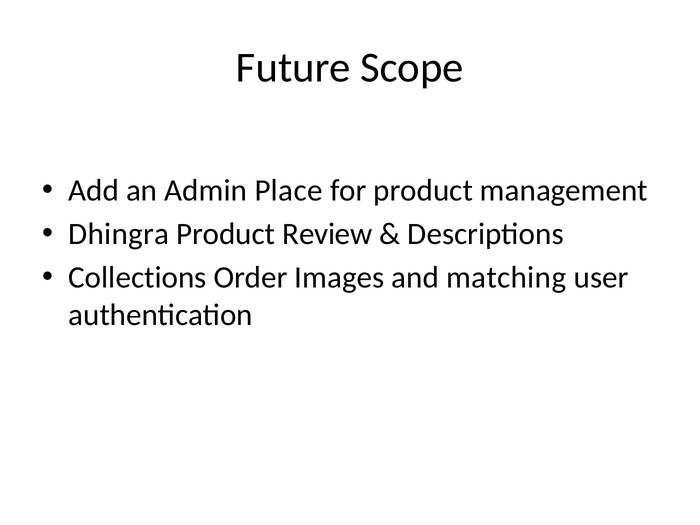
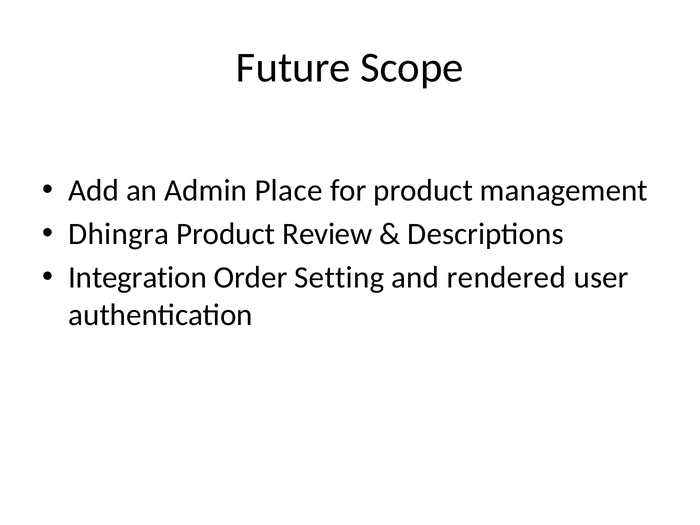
Collections: Collections -> Integration
Images: Images -> Setting
matching: matching -> rendered
